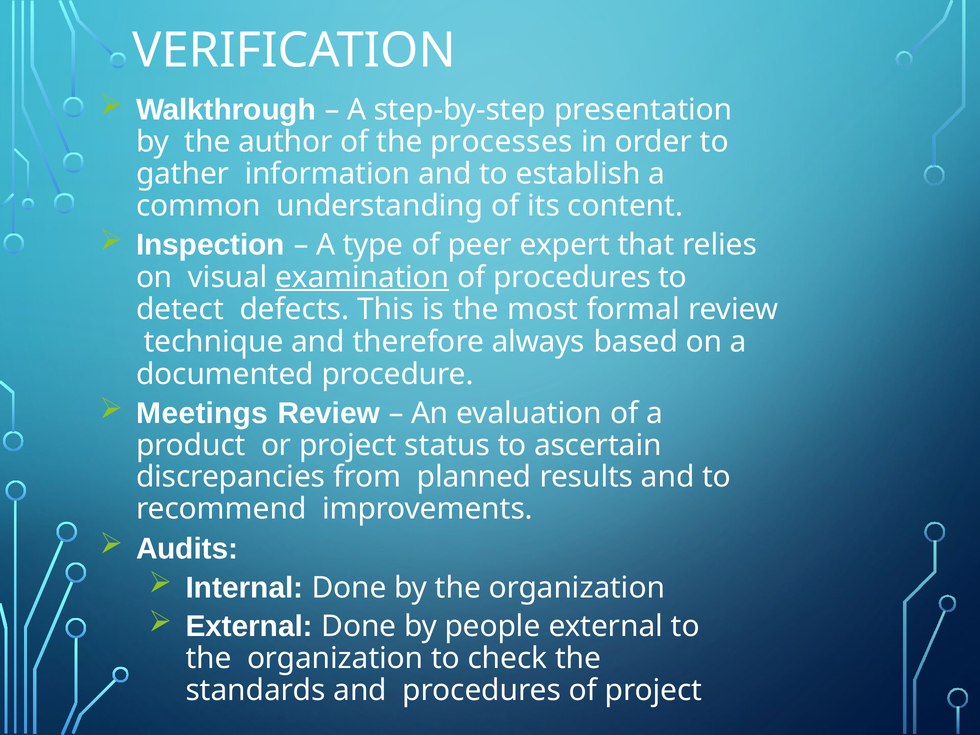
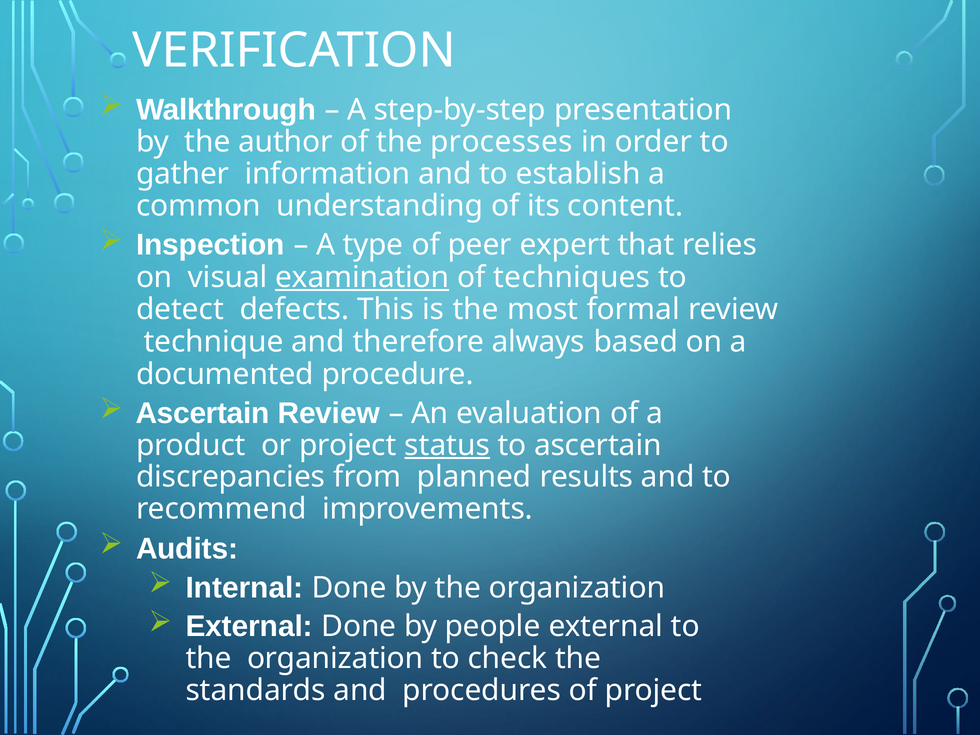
of procedures: procedures -> techniques
Meetings at (202, 413): Meetings -> Ascertain
status underline: none -> present
